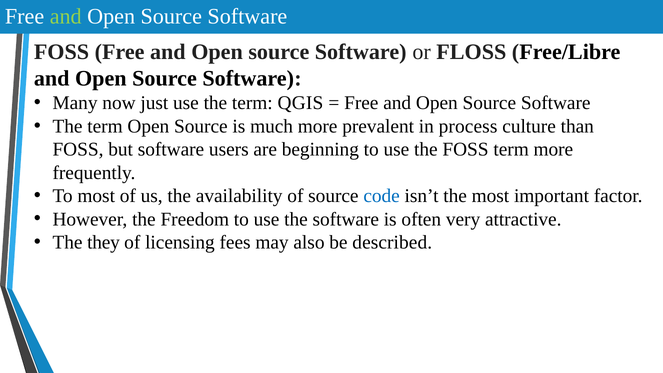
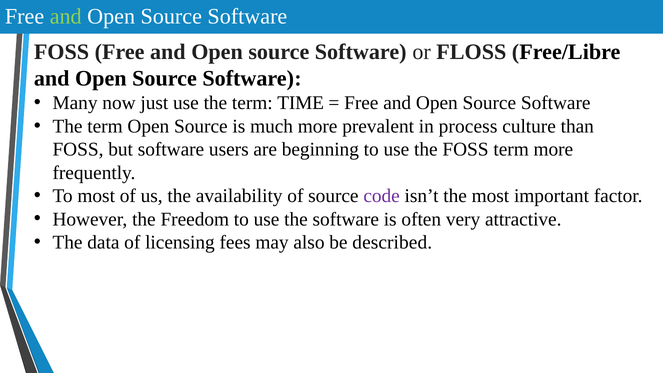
QGIS: QGIS -> TIME
code colour: blue -> purple
they: they -> data
